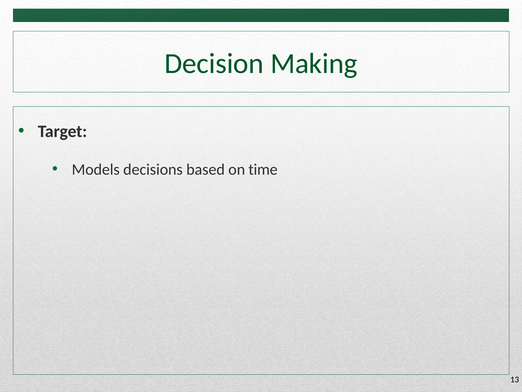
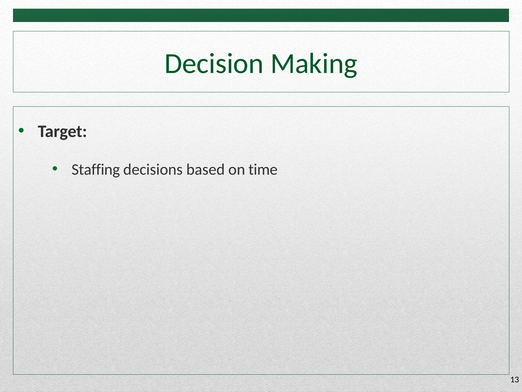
Models: Models -> Staffing
